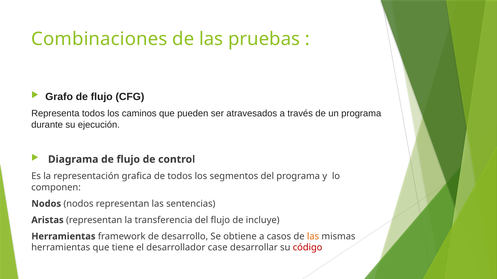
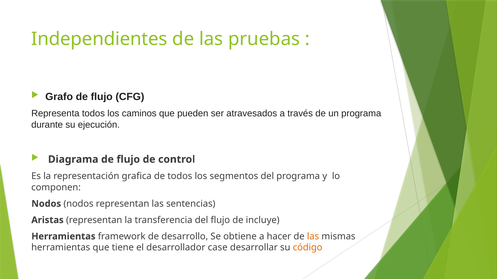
Combinaciones: Combinaciones -> Independientes
casos: casos -> hacer
código colour: red -> orange
